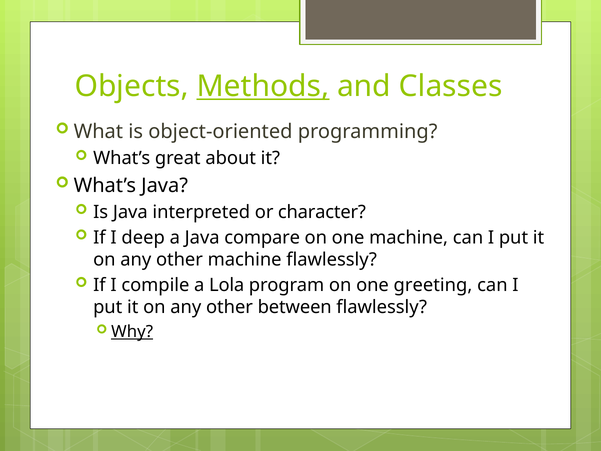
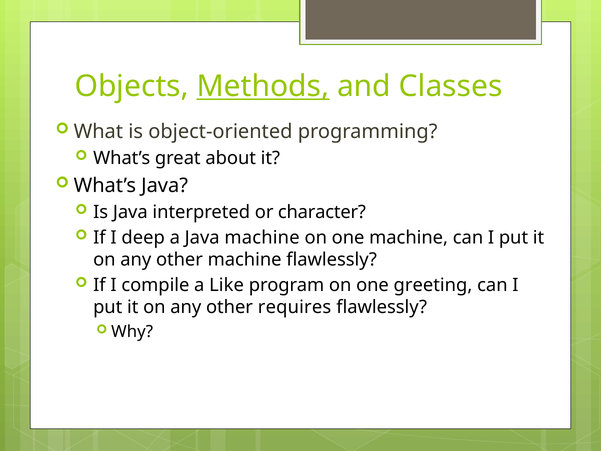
Java compare: compare -> machine
Lola: Lola -> Like
between: between -> requires
Why underline: present -> none
